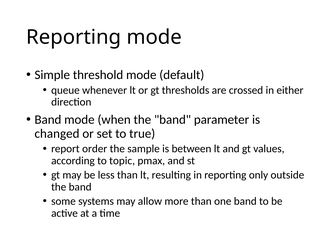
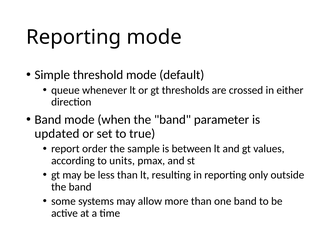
changed: changed -> updated
topic: topic -> units
